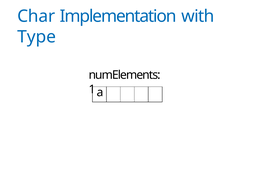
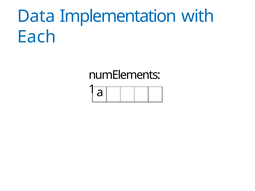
Char: Char -> Data
Type: Type -> Each
